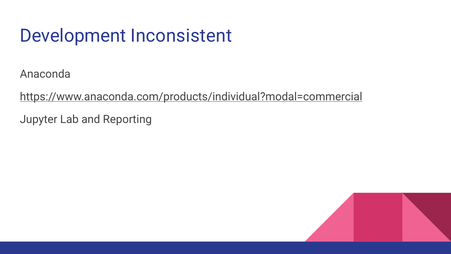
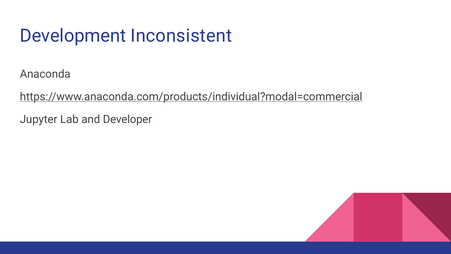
Reporting: Reporting -> Developer
